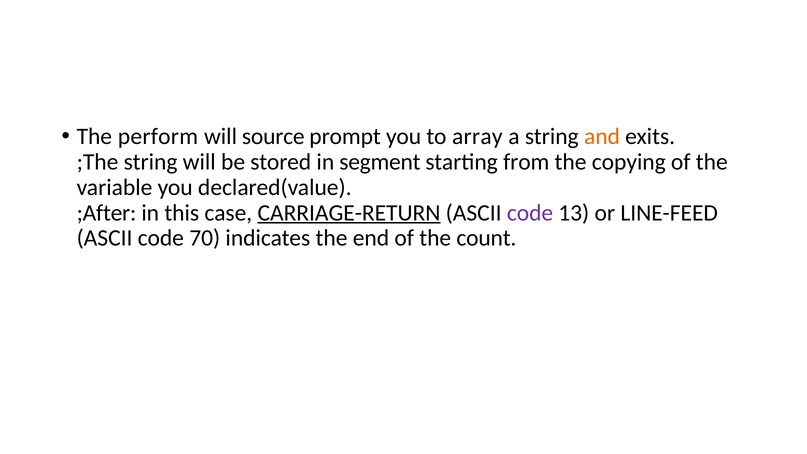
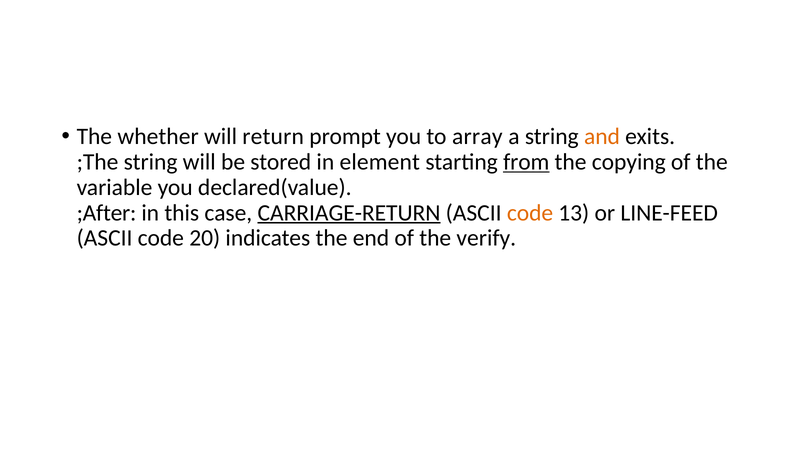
perform: perform -> whether
source: source -> return
segment: segment -> element
from underline: none -> present
code at (530, 213) colour: purple -> orange
70: 70 -> 20
count: count -> verify
